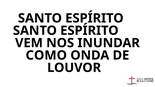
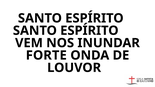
COMO: COMO -> FORTE
